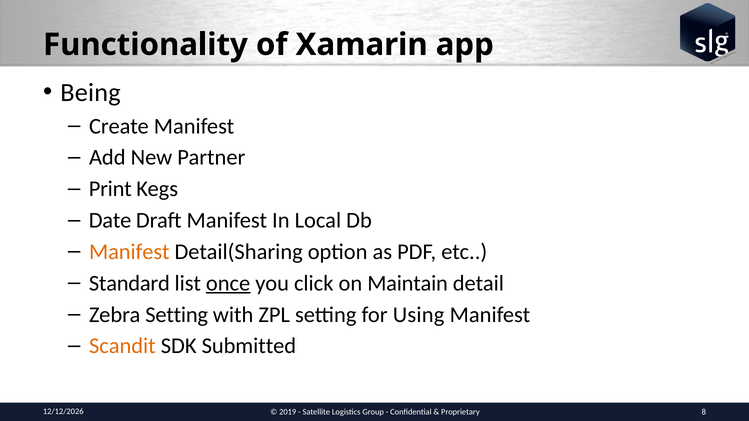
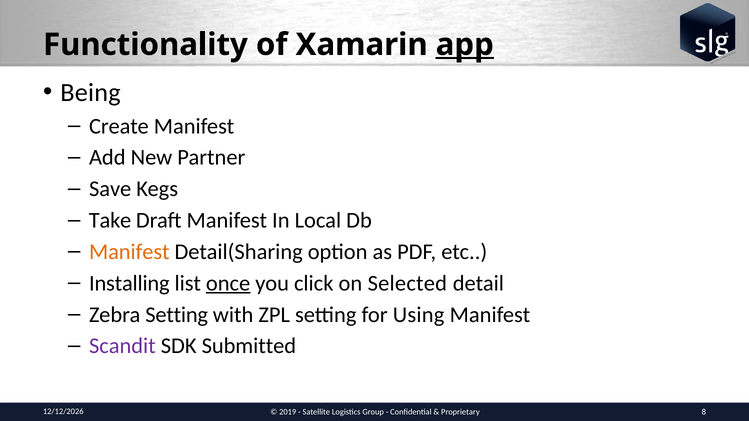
app underline: none -> present
Print: Print -> Save
Date: Date -> Take
Standard: Standard -> Installing
Maintain: Maintain -> Selected
Scandit colour: orange -> purple
